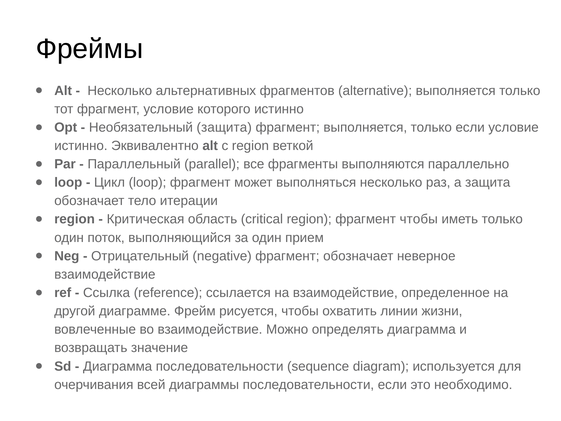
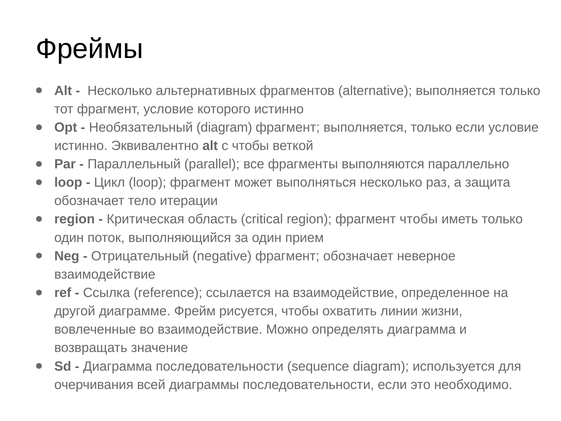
Необязательный защита: защита -> diagram
с region: region -> чтобы
